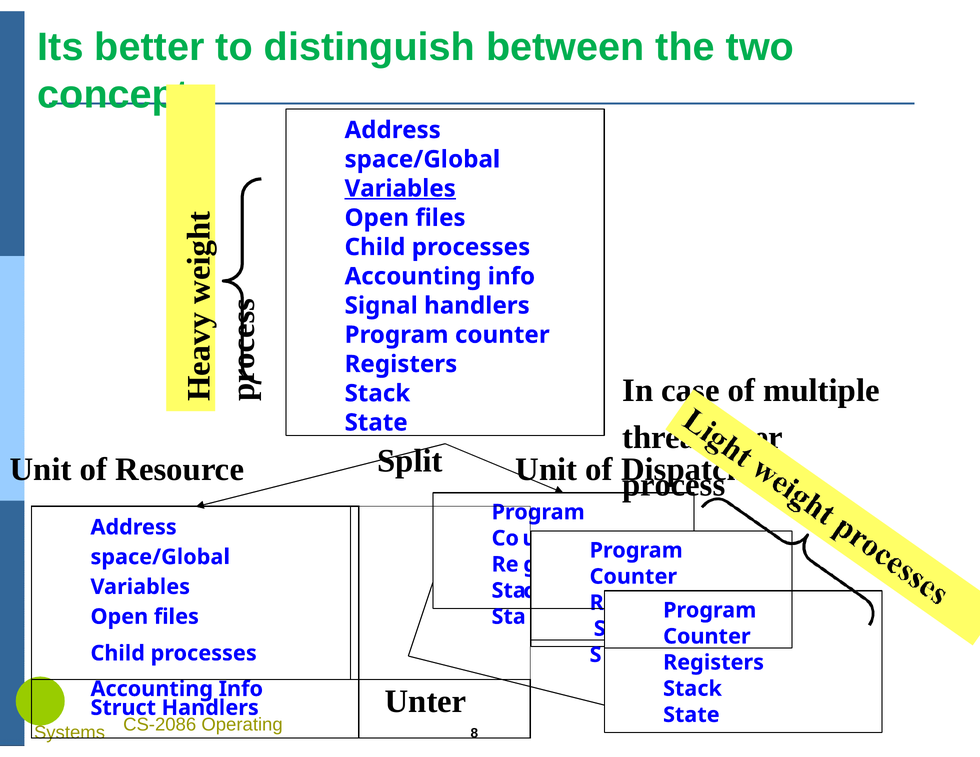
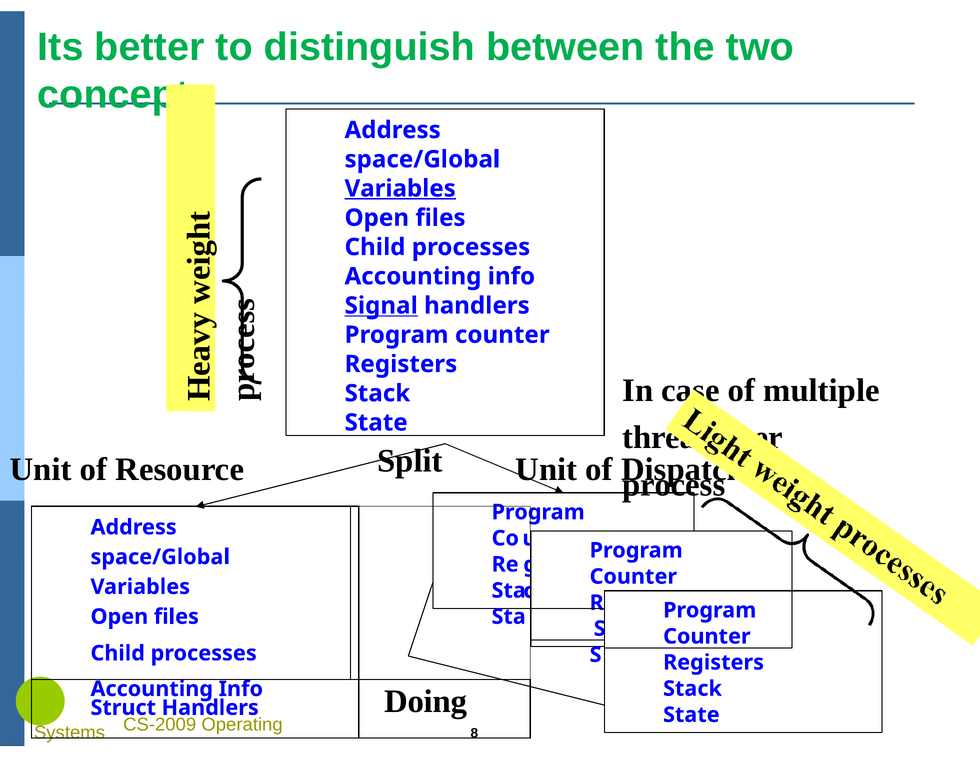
Signal underline: none -> present
Unter at (426, 702): Unter -> Doing
CS-2086: CS-2086 -> CS-2009
